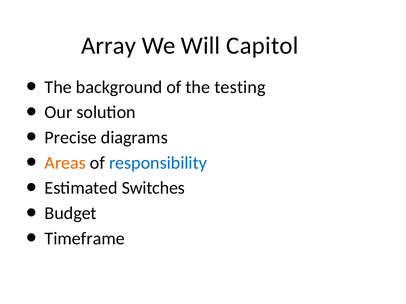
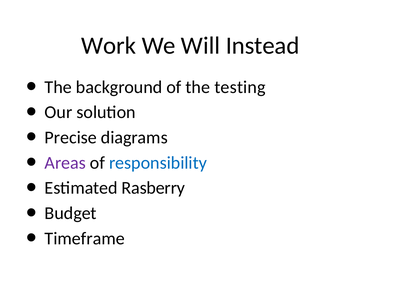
Array: Array -> Work
Capitol: Capitol -> Instead
Areas colour: orange -> purple
Switches: Switches -> Rasberry
